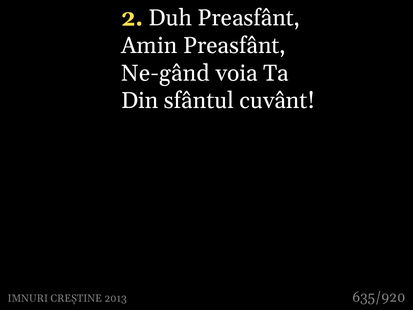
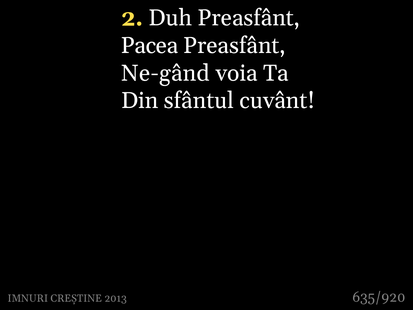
Amin: Amin -> Pacea
